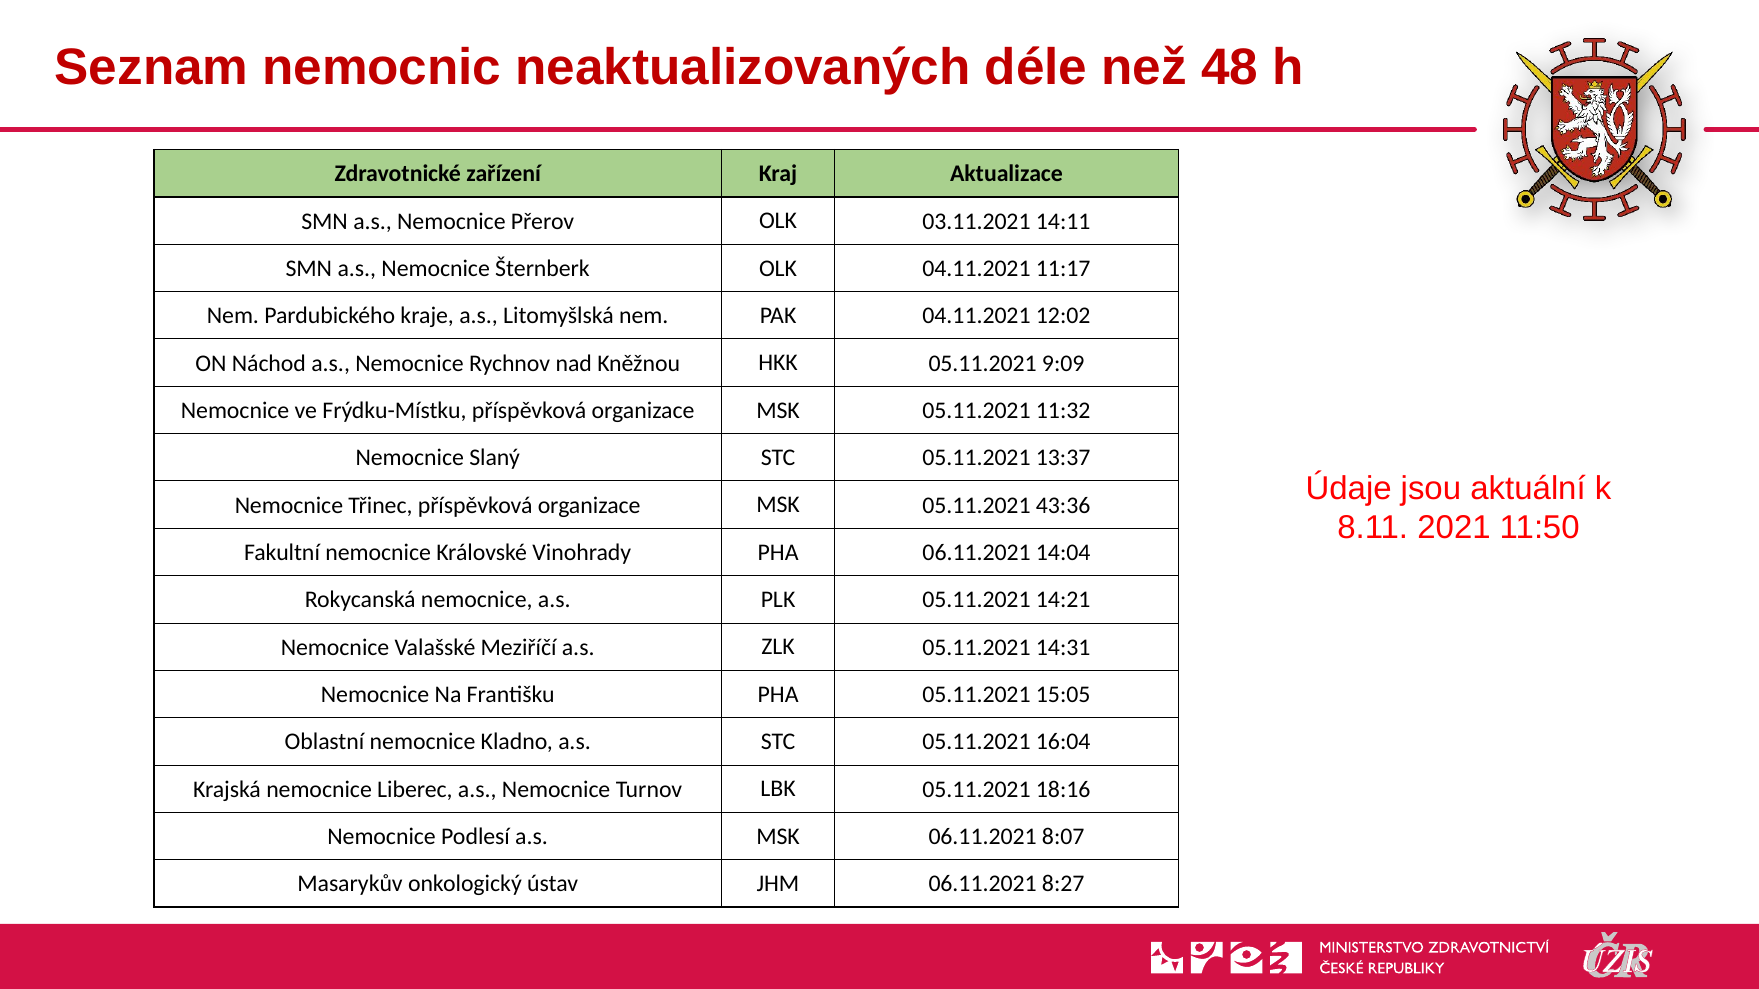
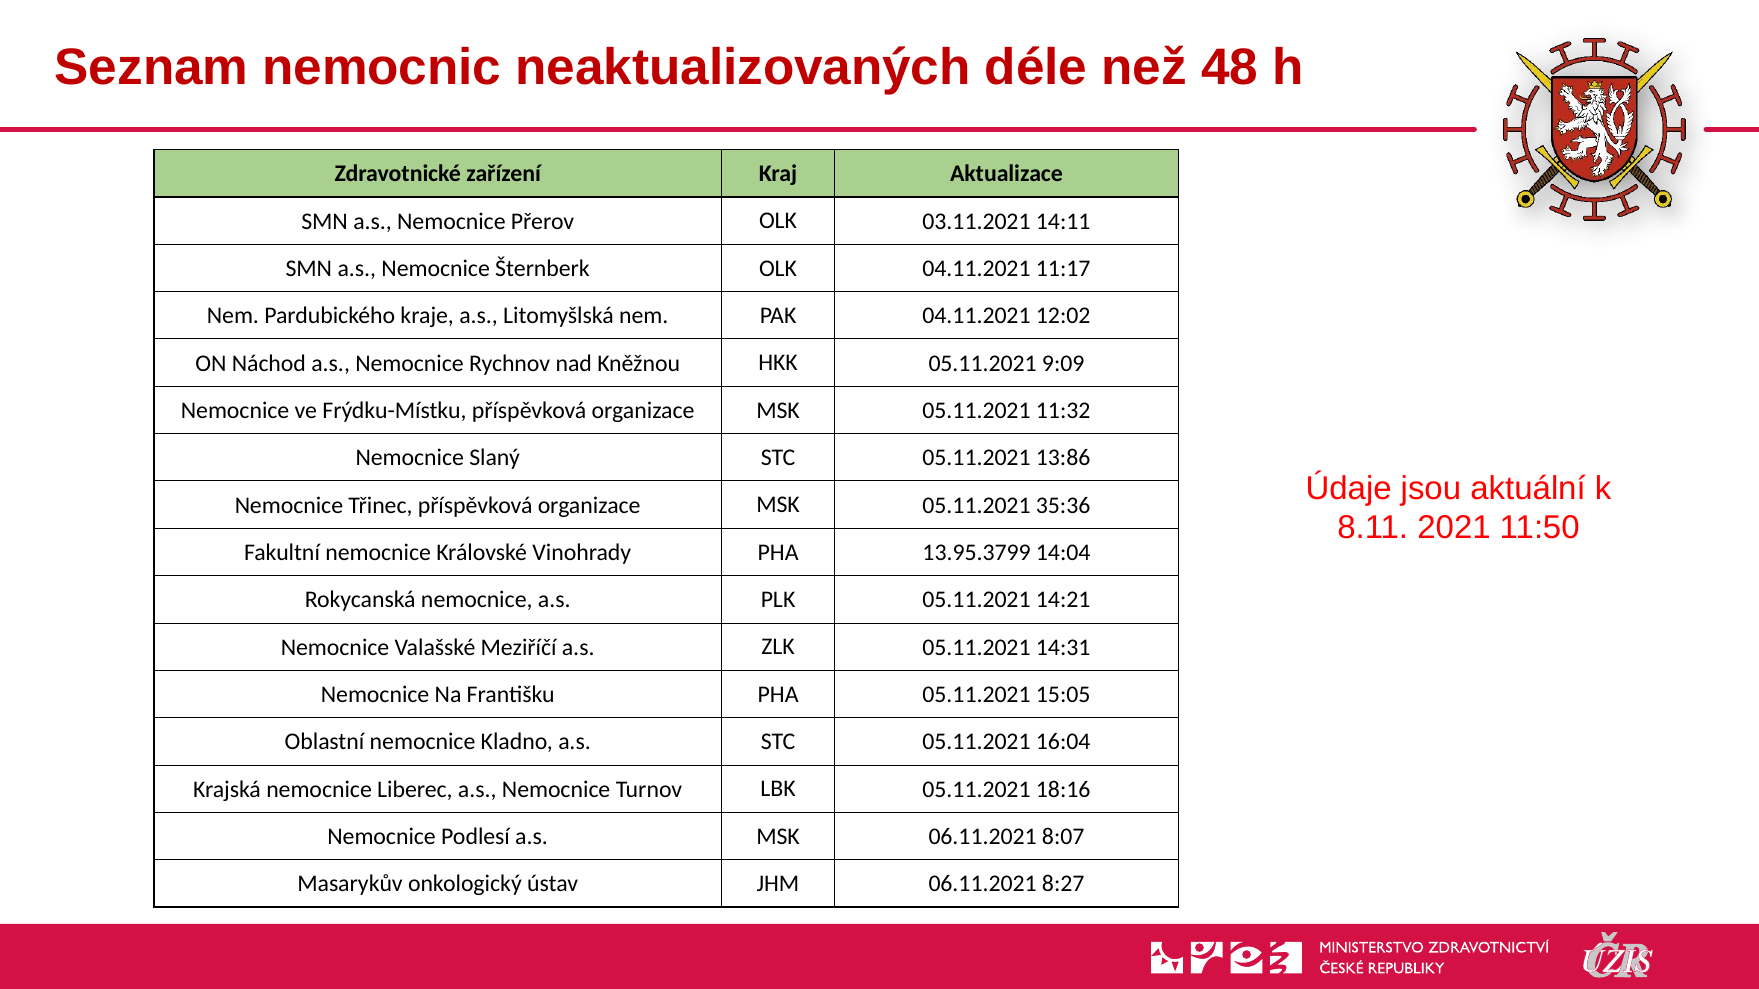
13:37: 13:37 -> 13:86
43:36: 43:36 -> 35:36
PHA 06.11.2021: 06.11.2021 -> 13.95.3799
